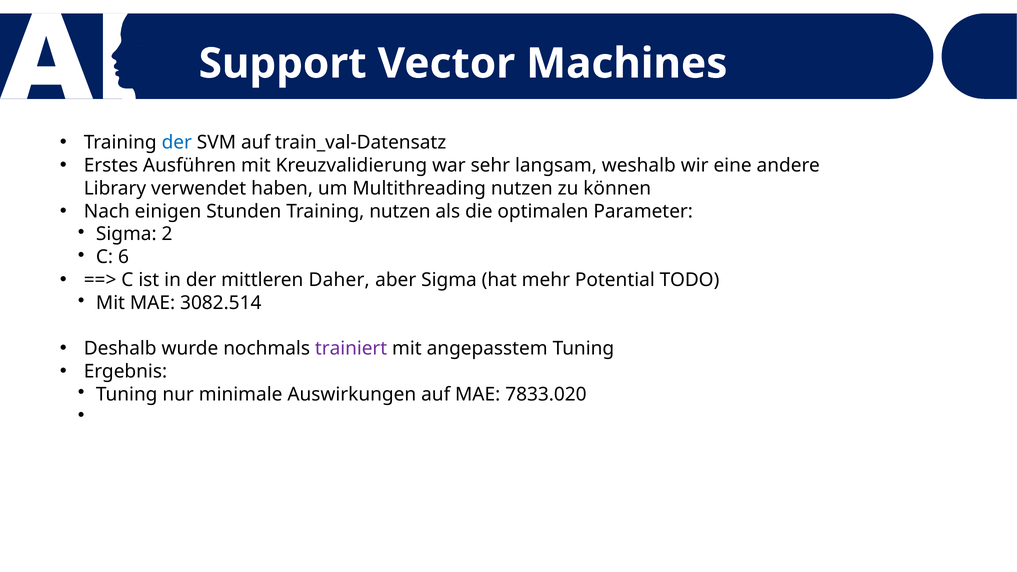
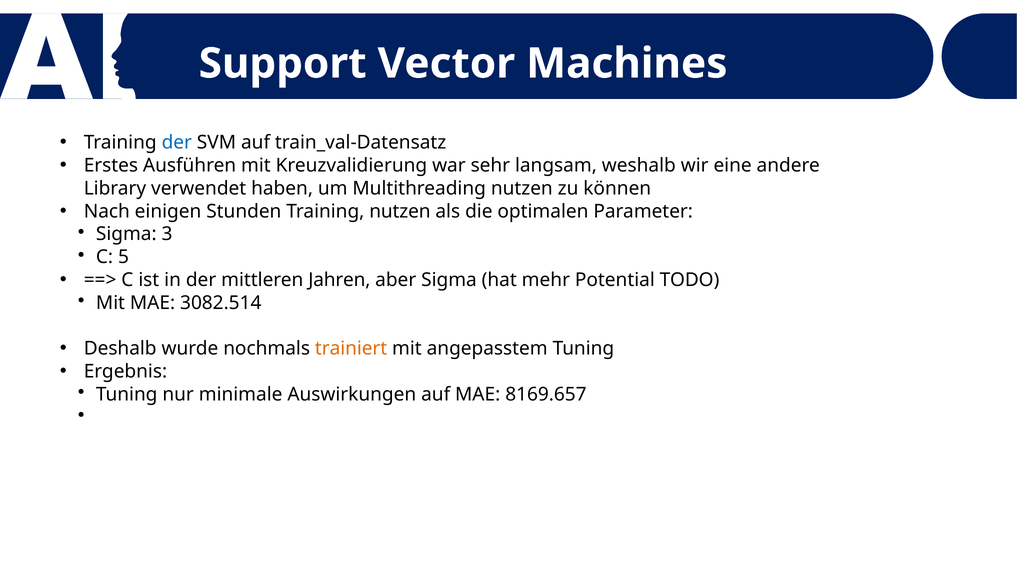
2: 2 -> 3
6: 6 -> 5
Daher: Daher -> Jahren
trainiert colour: purple -> orange
7833.020: 7833.020 -> 8169.657
